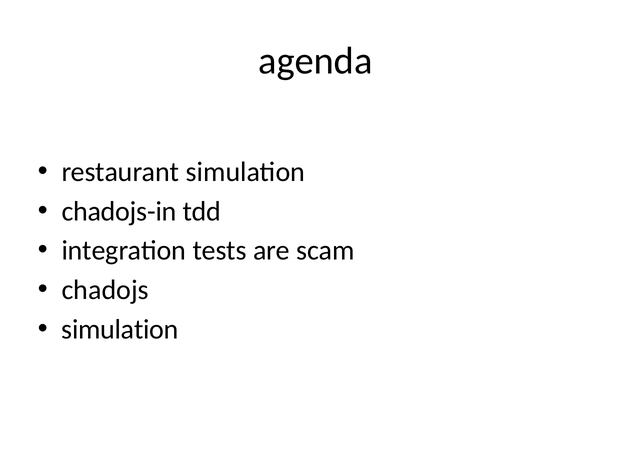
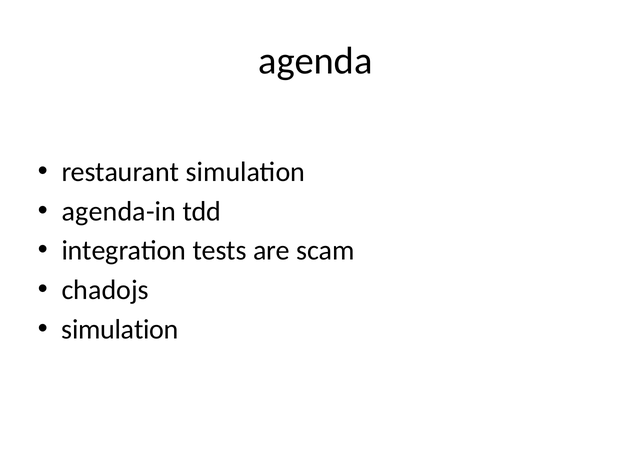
chadojs-in: chadojs-in -> agenda-in
